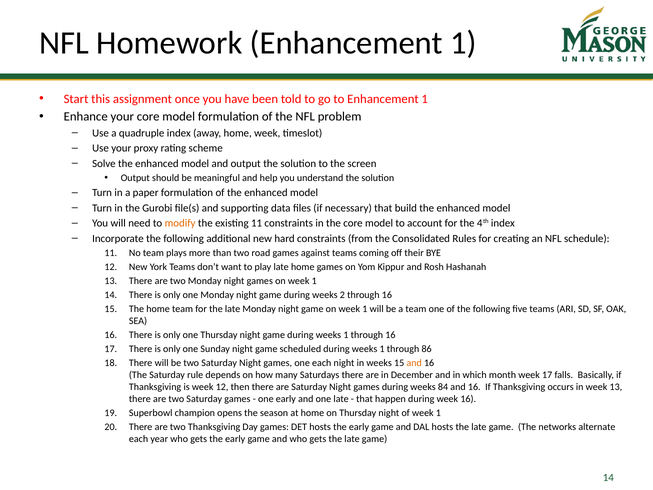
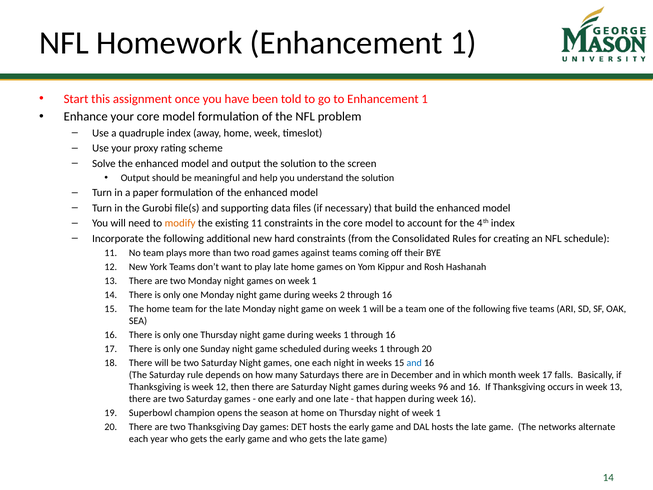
through 86: 86 -> 20
and at (414, 363) colour: orange -> blue
84: 84 -> 96
